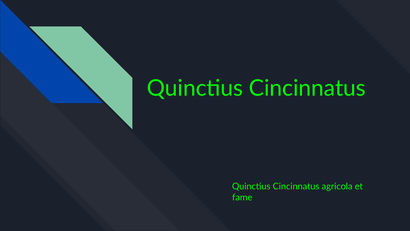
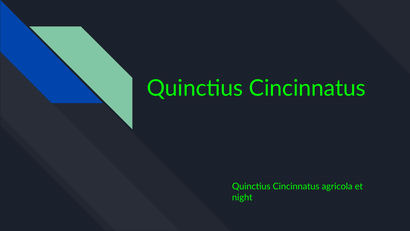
fame: fame -> night
